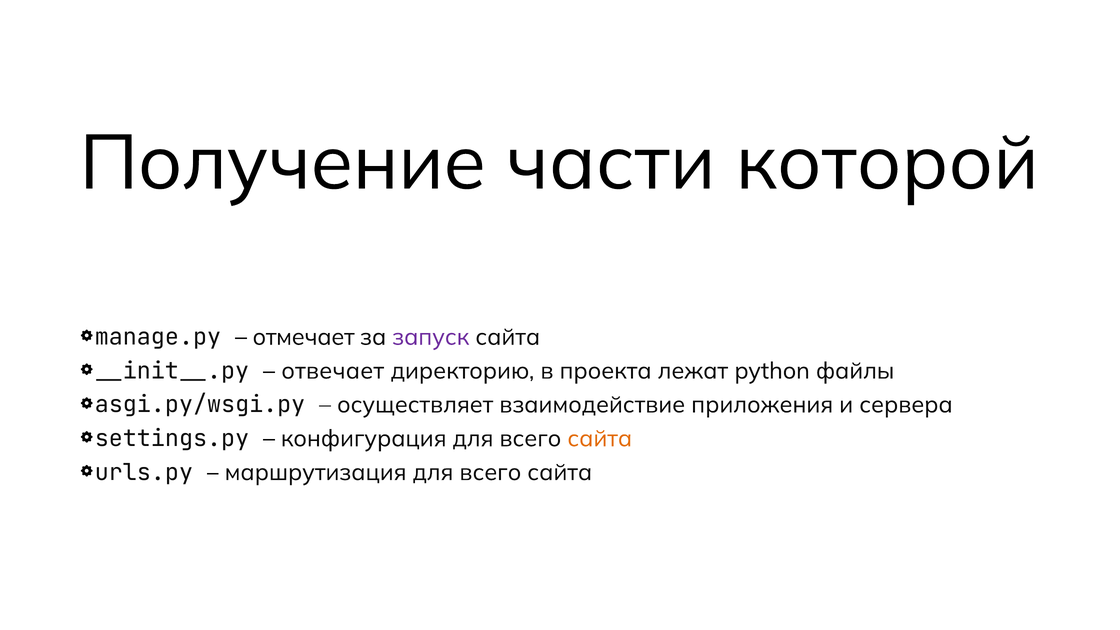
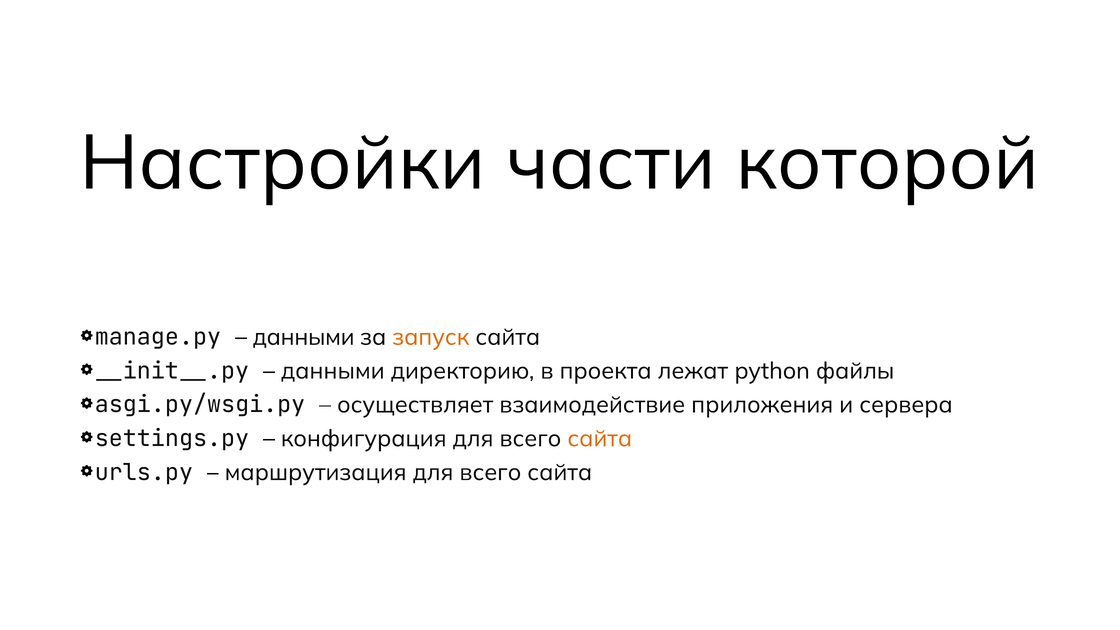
Получение: Получение -> Настройки
отмечает at (304, 337): отмечает -> данными
запуск colour: purple -> orange
отвечает at (333, 371): отвечает -> данными
